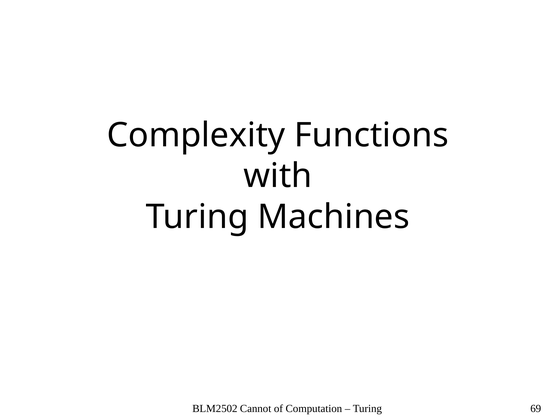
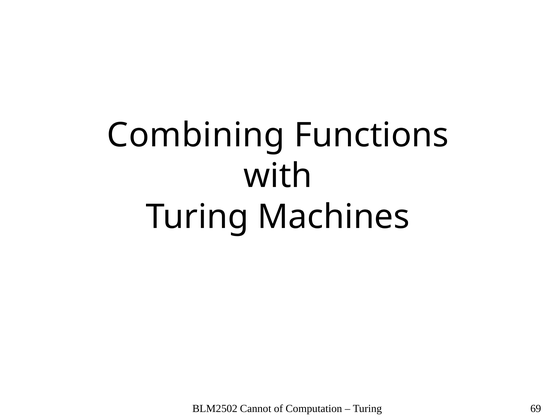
Complexity: Complexity -> Combining
